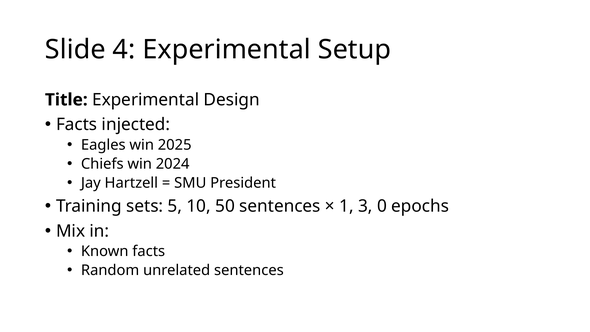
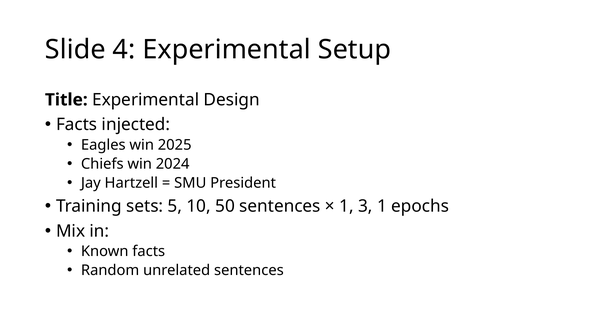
3 0: 0 -> 1
